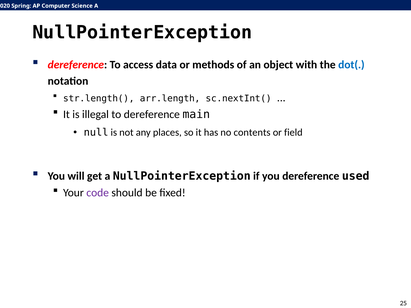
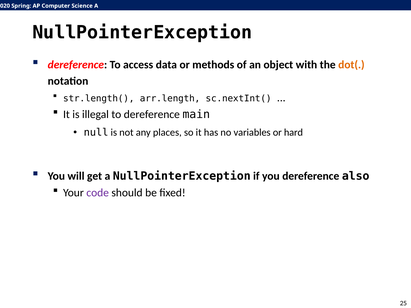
dot( colour: blue -> orange
contents: contents -> variables
field: field -> hard
used: used -> also
